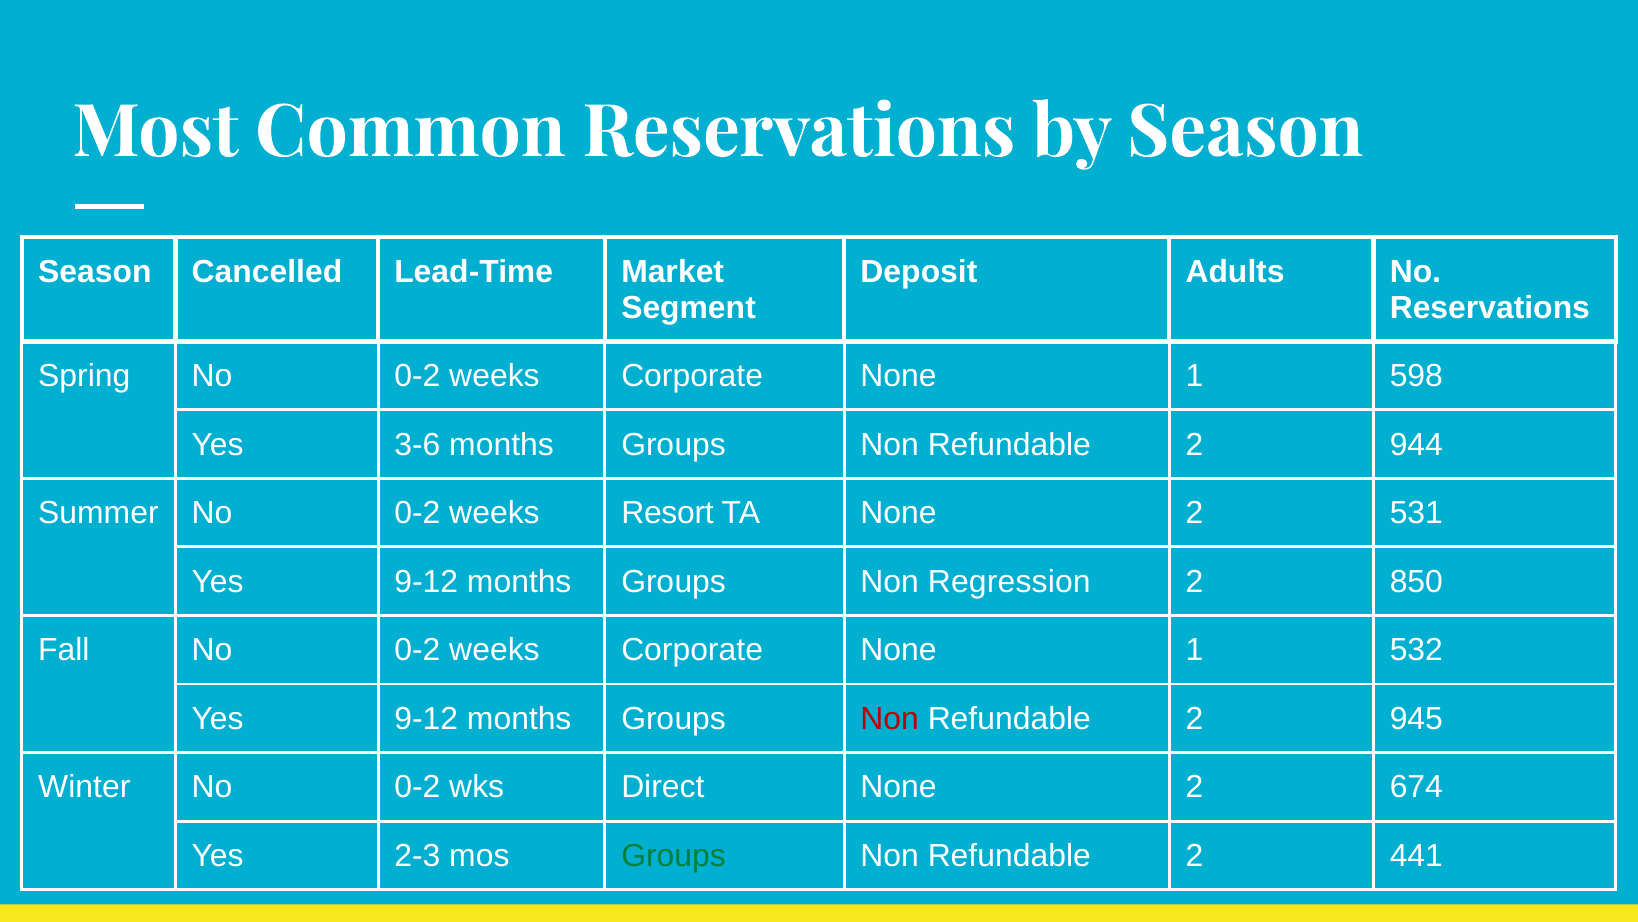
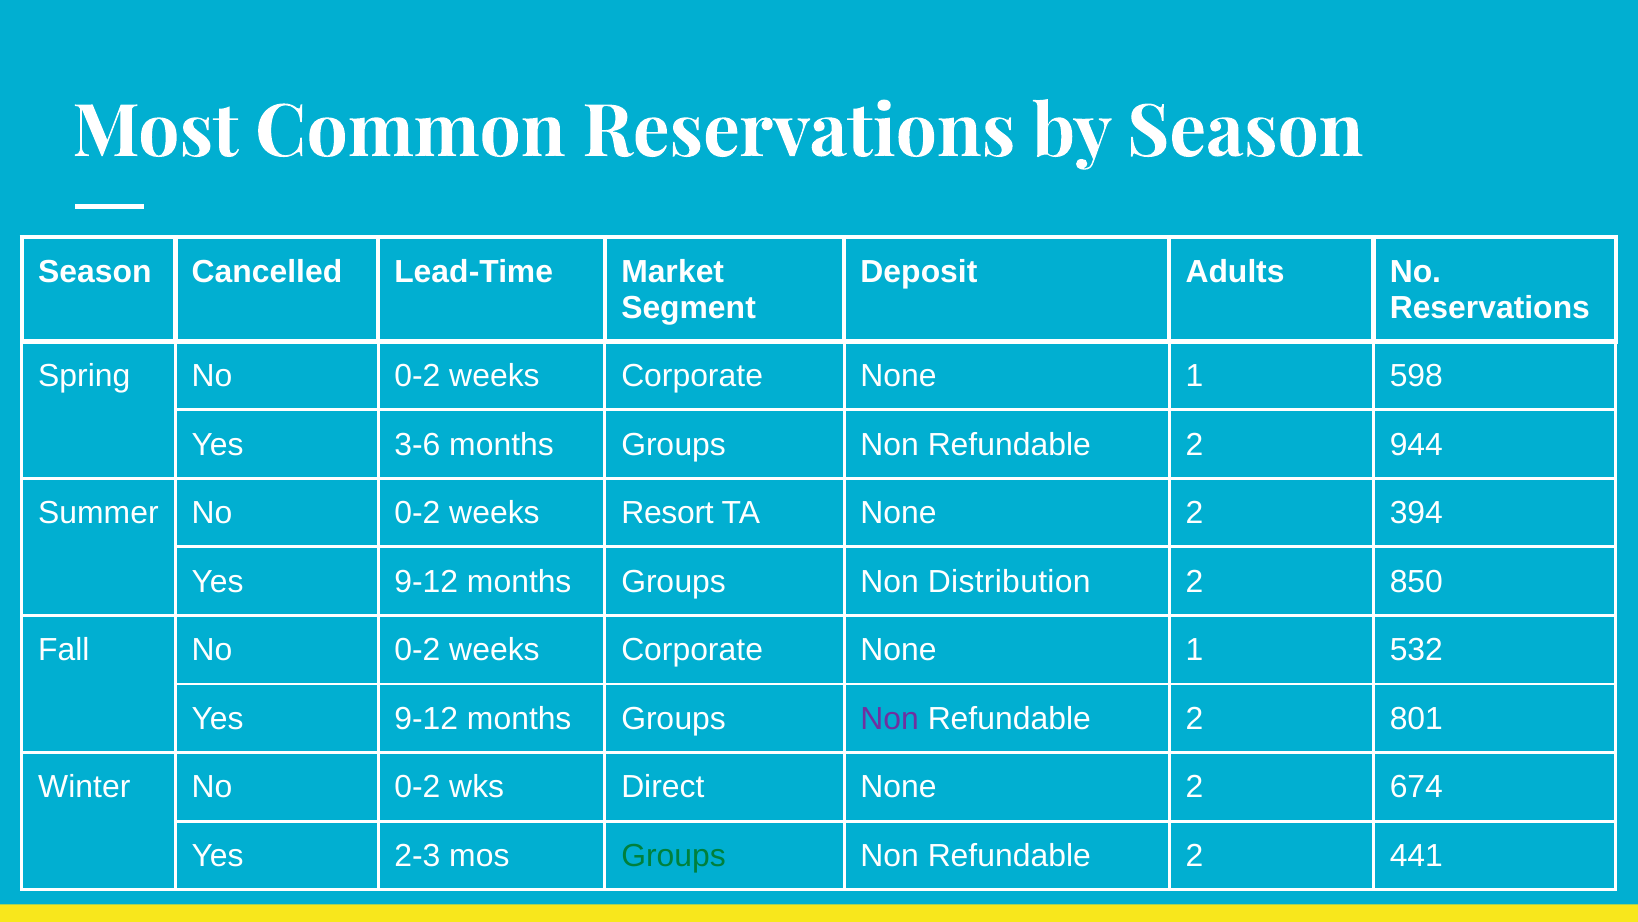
531: 531 -> 394
Regression: Regression -> Distribution
Non at (890, 718) colour: red -> purple
945: 945 -> 801
